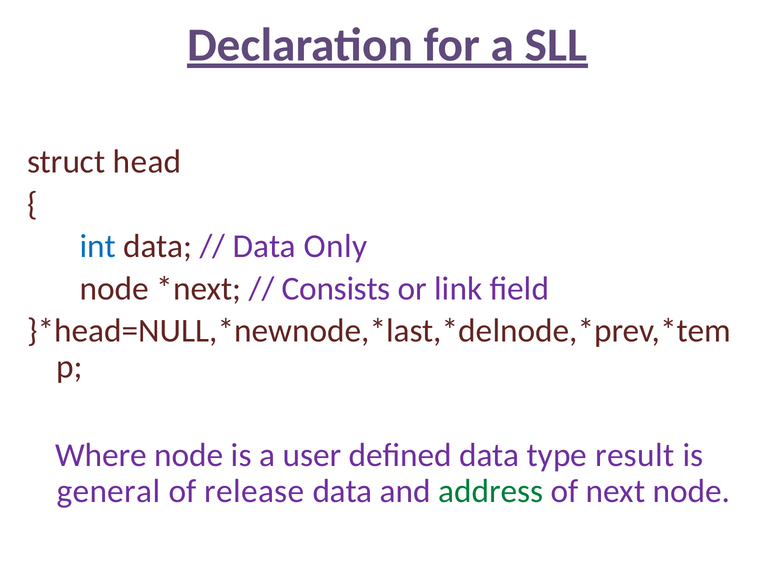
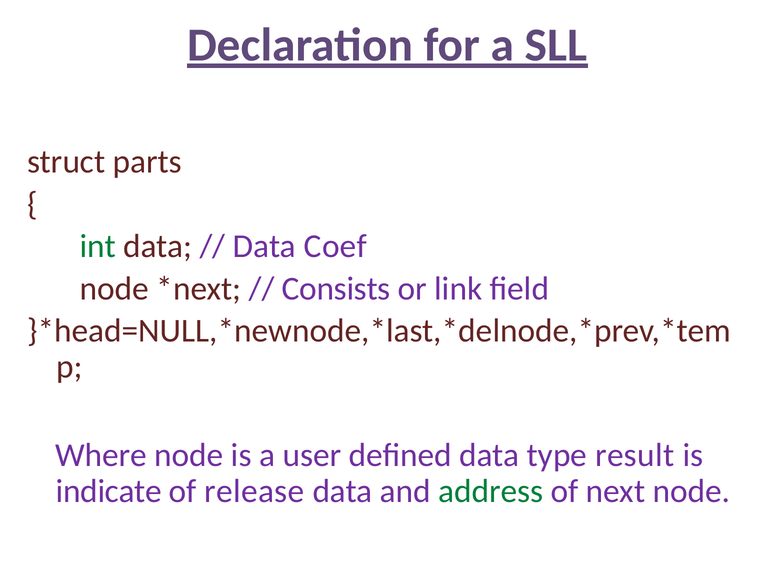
head: head -> parts
int colour: blue -> green
Only: Only -> Coef
general: general -> indicate
